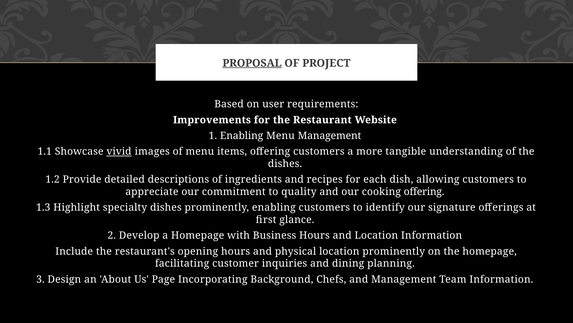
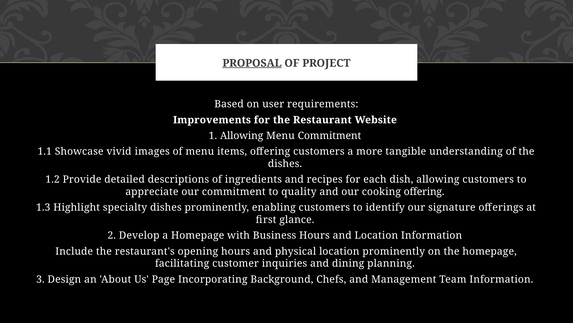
1 Enabling: Enabling -> Allowing
Menu Management: Management -> Commitment
vivid underline: present -> none
